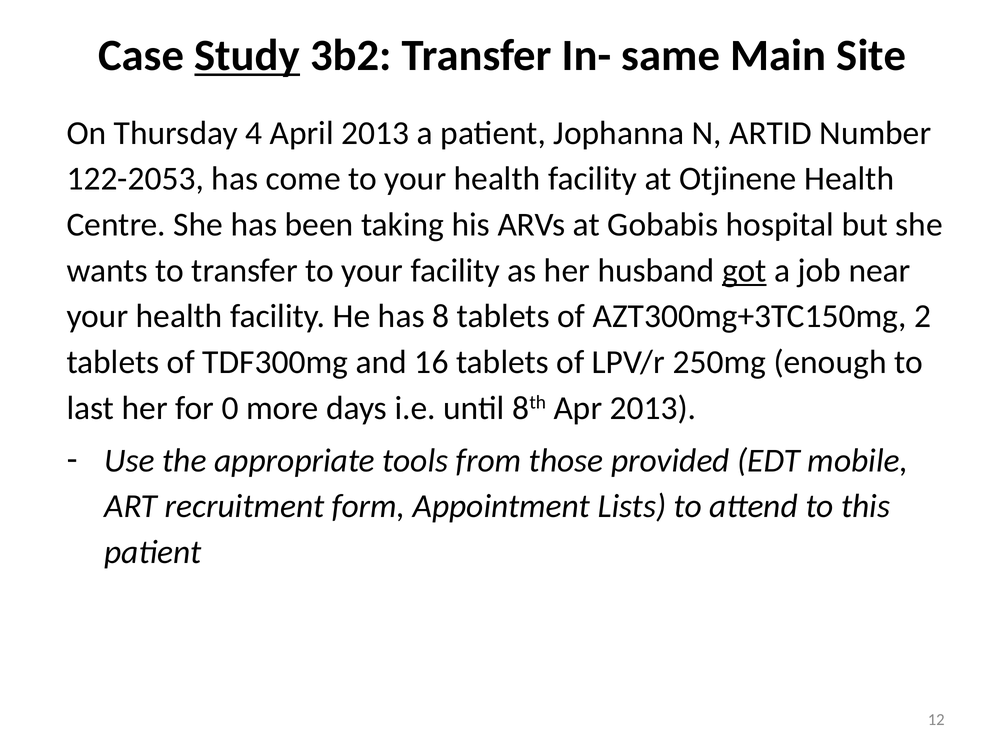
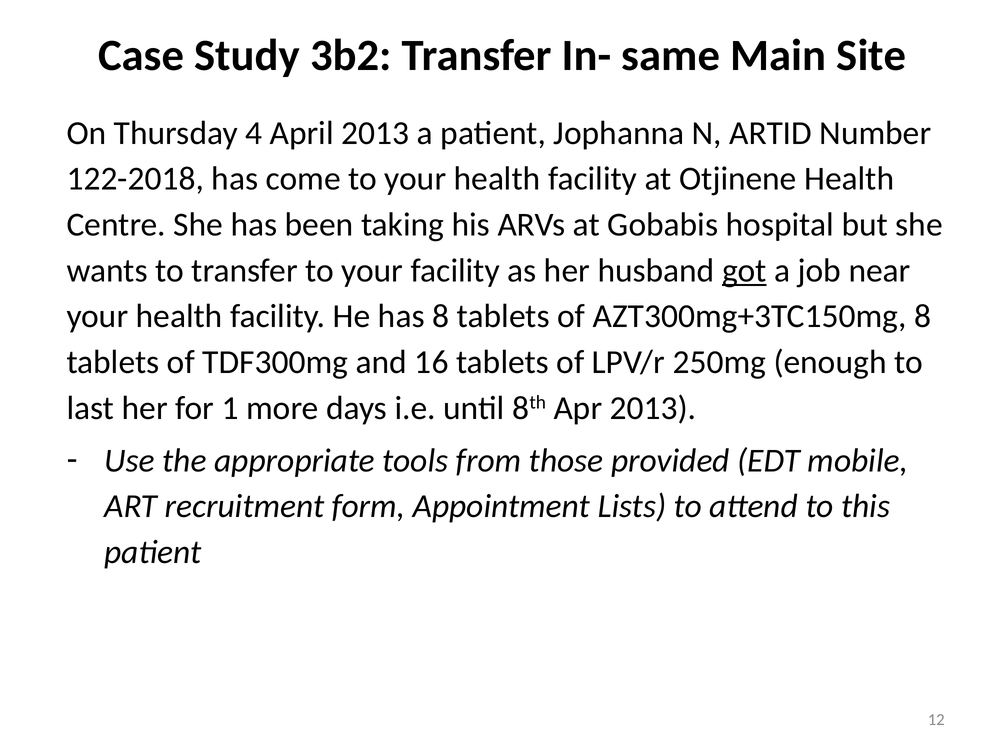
Study underline: present -> none
122-2053: 122-2053 -> 122-2018
AZT300mg+3TC150mg 2: 2 -> 8
0: 0 -> 1
